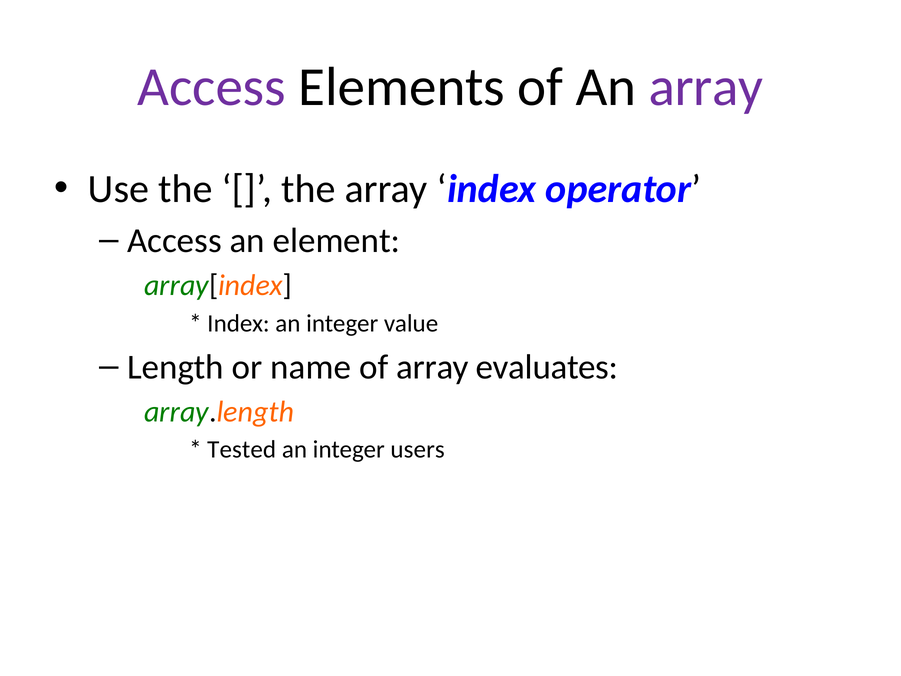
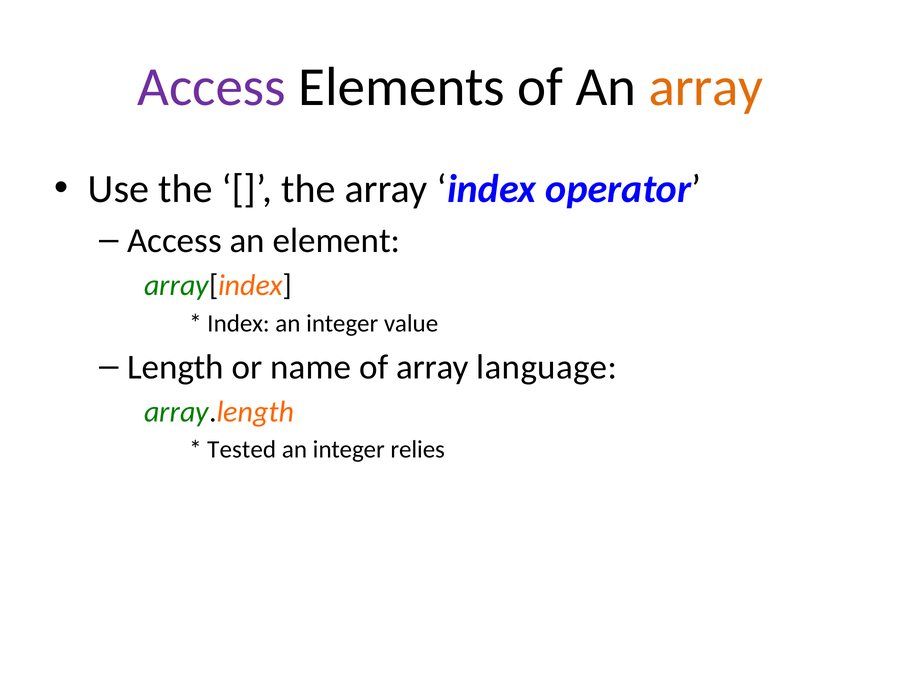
array at (706, 87) colour: purple -> orange
evaluates: evaluates -> language
users: users -> relies
